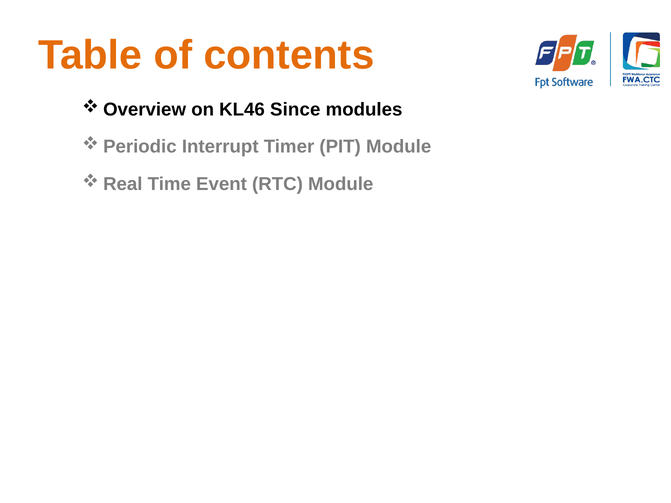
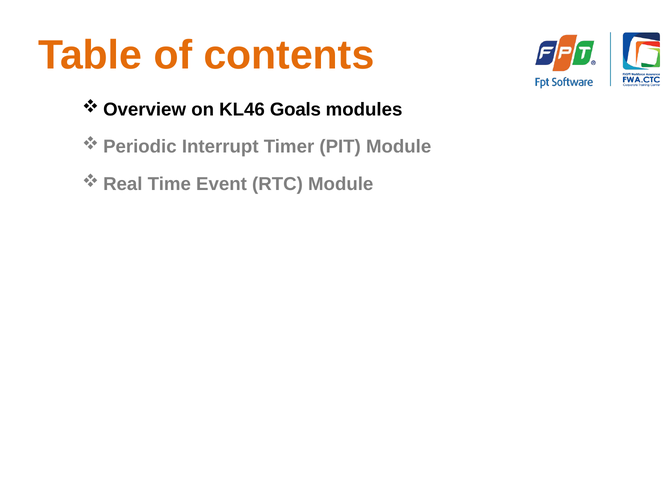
Since: Since -> Goals
